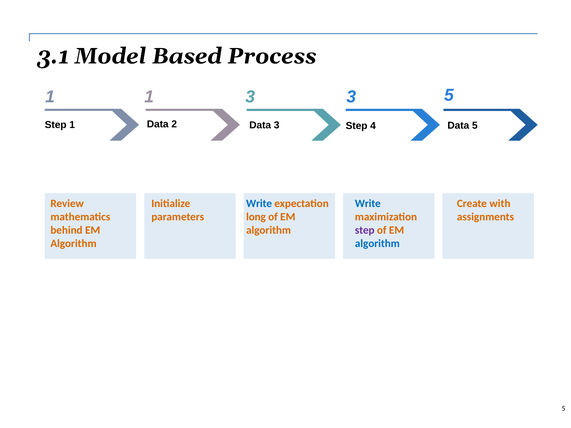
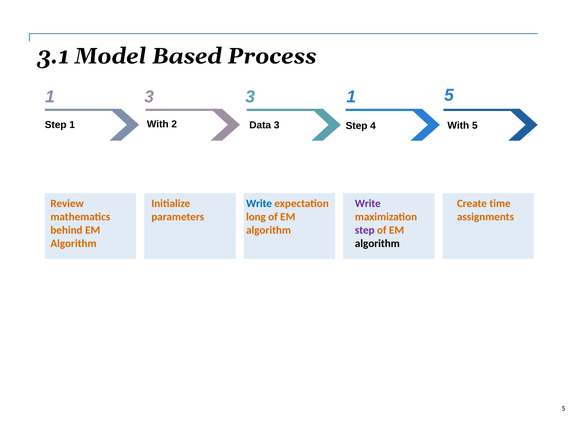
1 at (149, 97): 1 -> 3
3 at (351, 97): 3 -> 1
Data at (158, 124): Data -> With
Data at (458, 125): Data -> With
Write at (368, 203) colour: blue -> purple
with: with -> time
algorithm at (377, 243) colour: blue -> black
